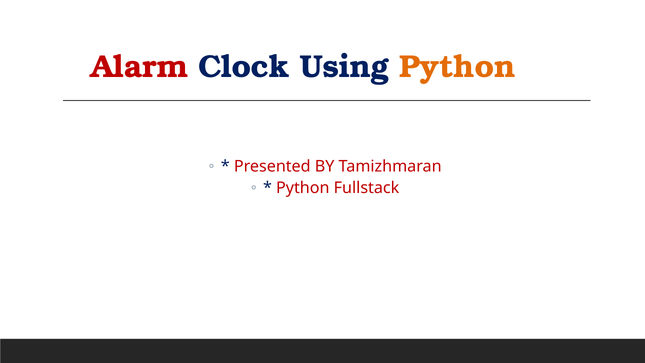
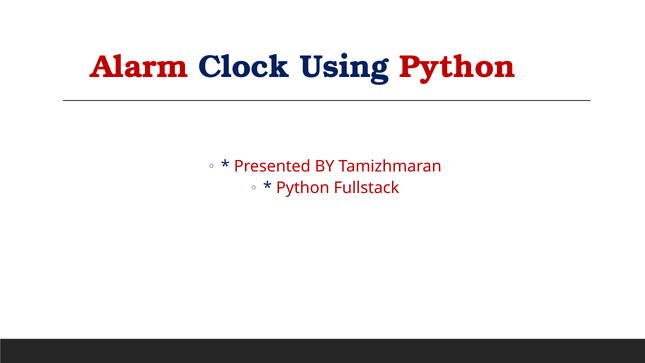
Python at (457, 67) colour: orange -> red
